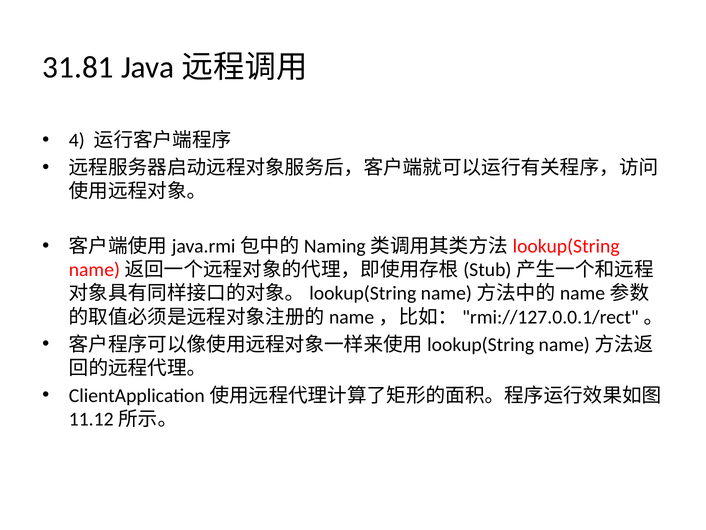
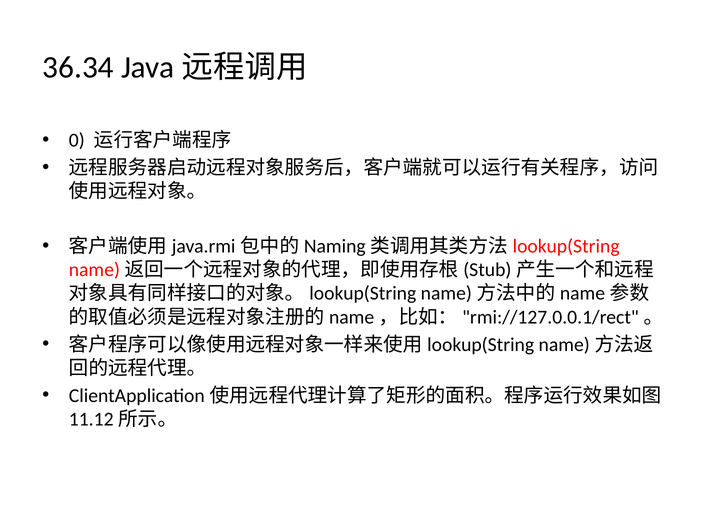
31.81: 31.81 -> 36.34
4: 4 -> 0
